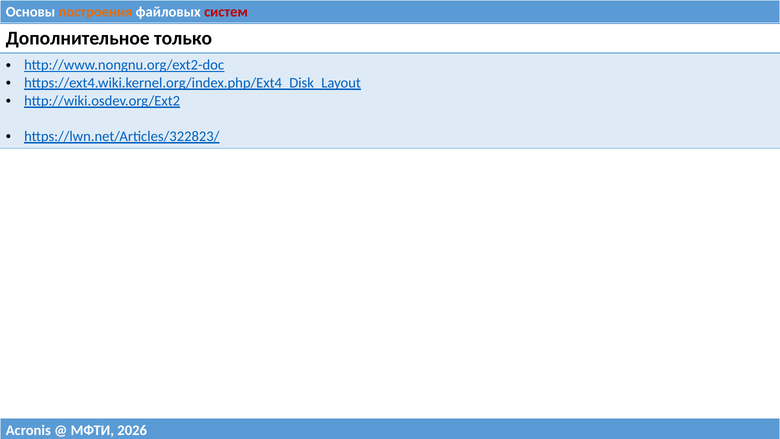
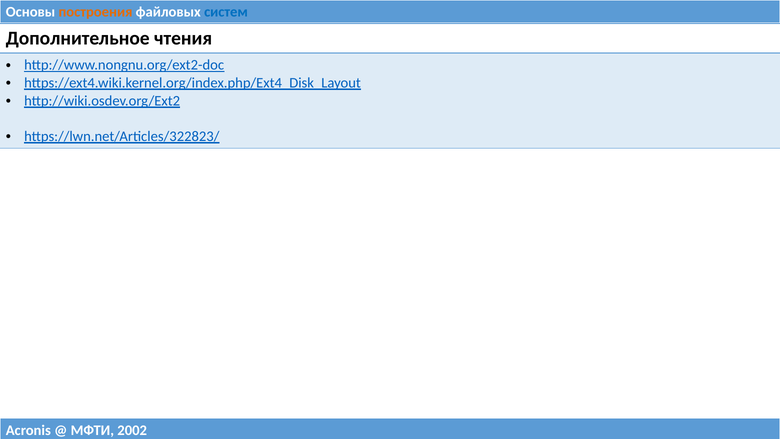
систем colour: red -> blue
только: только -> чтения
2026: 2026 -> 2002
